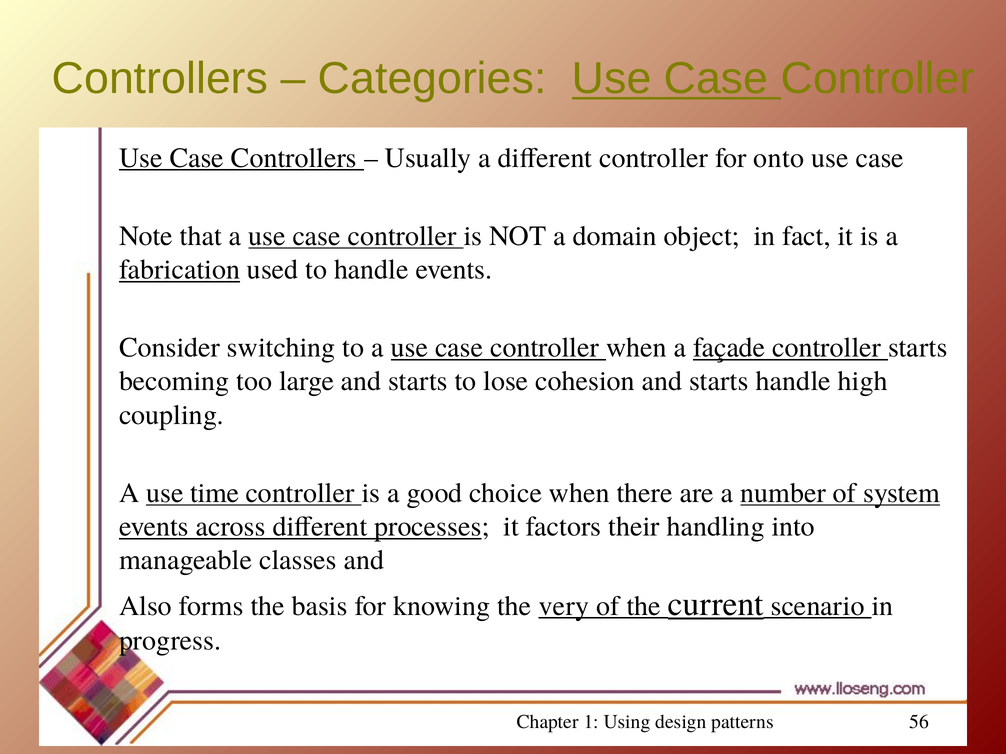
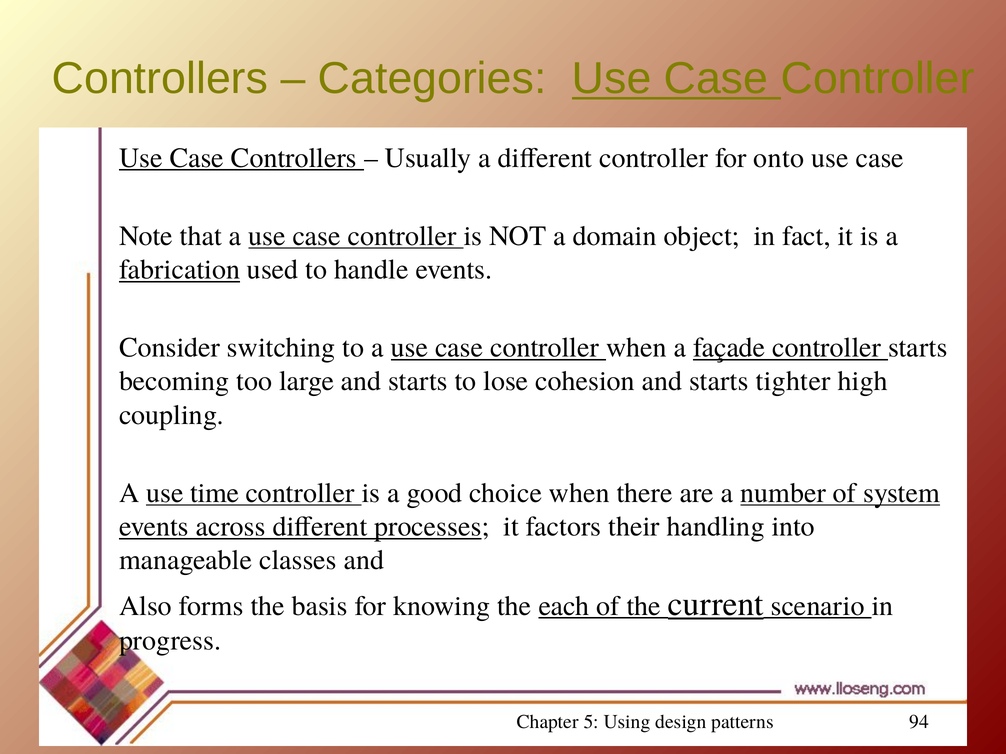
starts handle: handle -> tighter
very: very -> each
1: 1 -> 5
56: 56 -> 94
